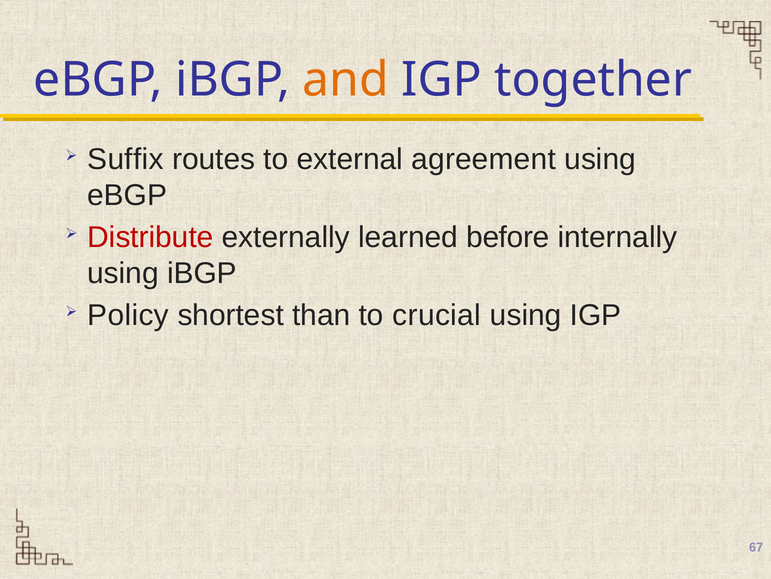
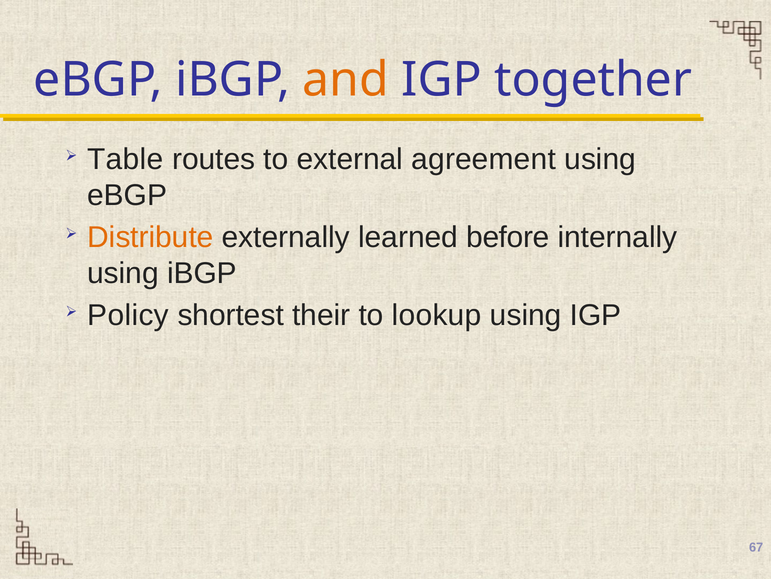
Suffix: Suffix -> Table
Distribute colour: red -> orange
than: than -> their
crucial: crucial -> lookup
